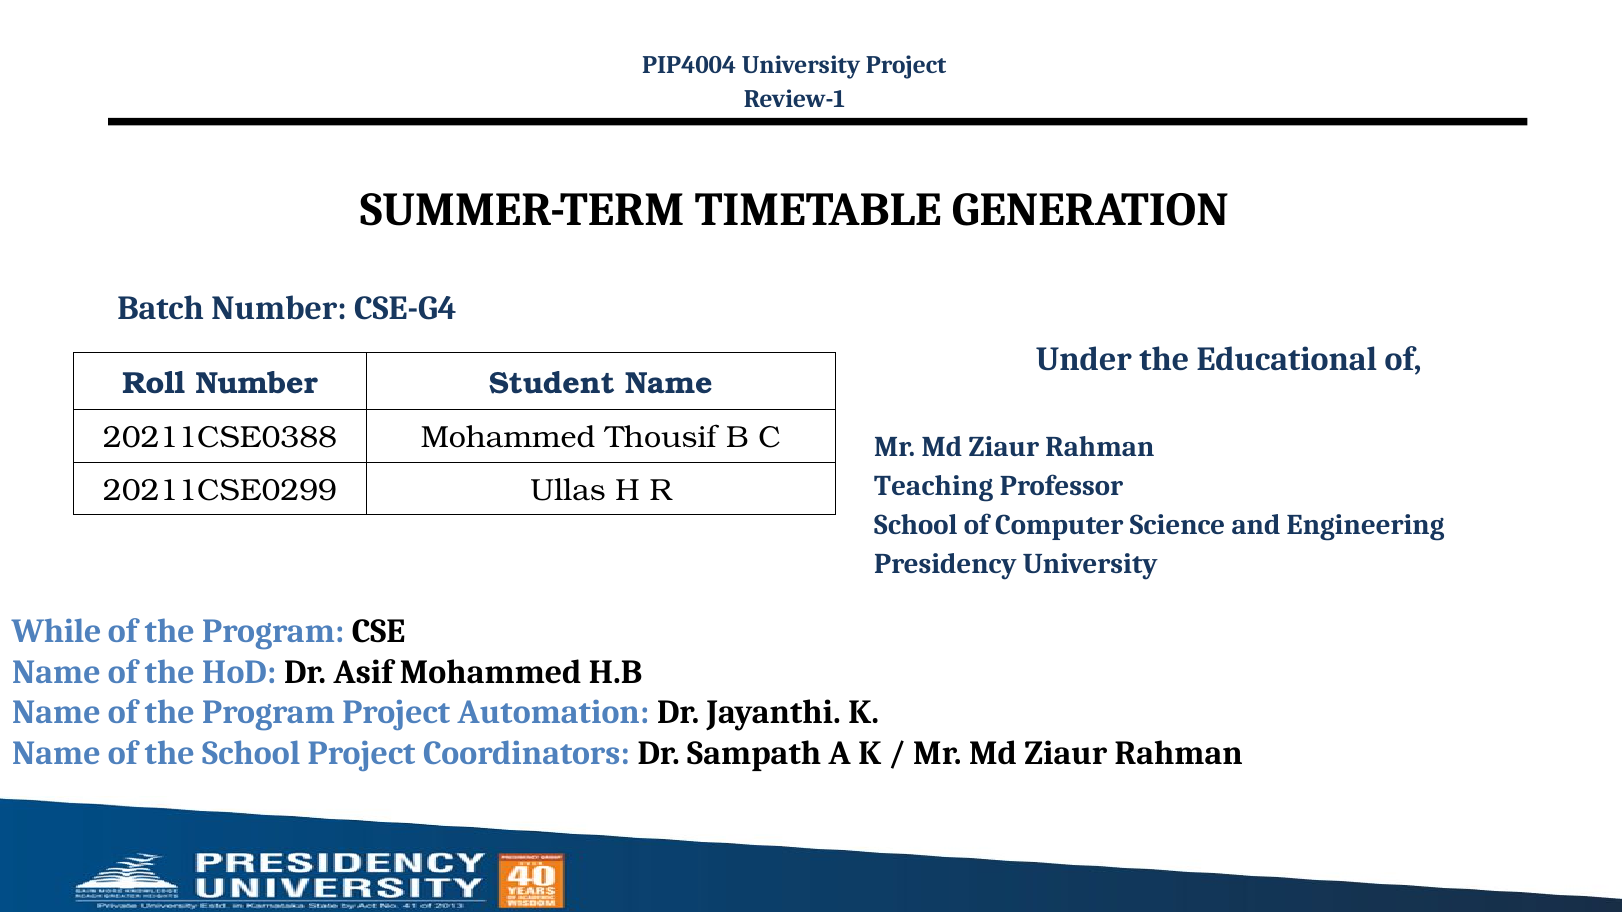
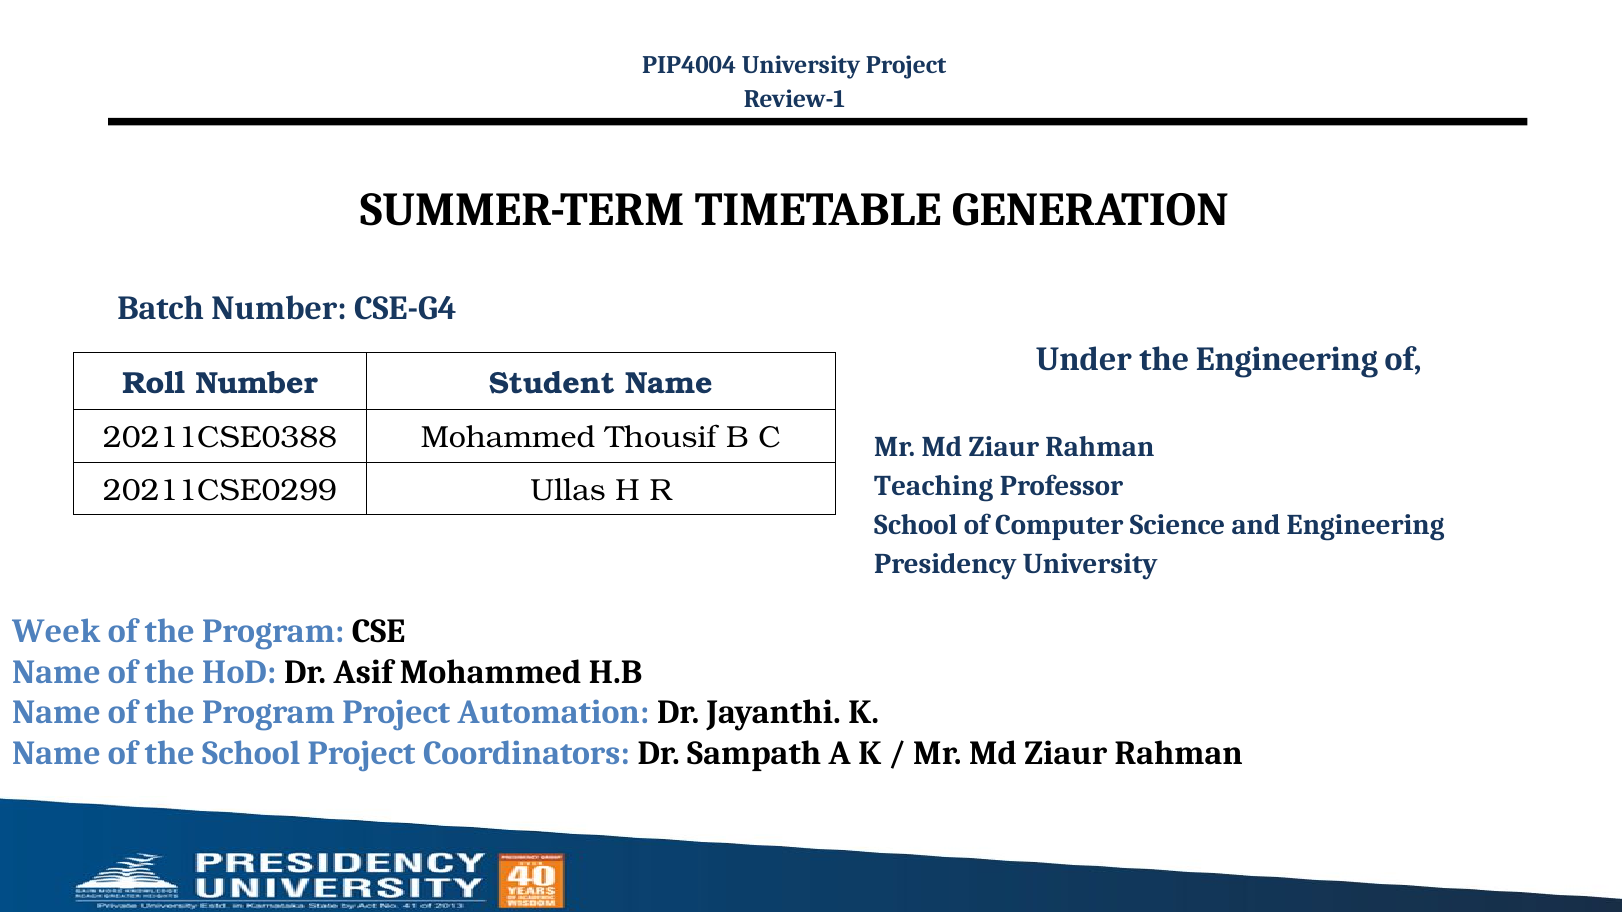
the Educational: Educational -> Engineering
While: While -> Week
